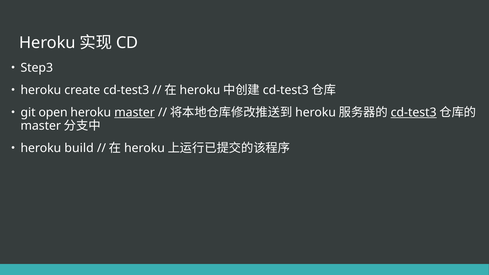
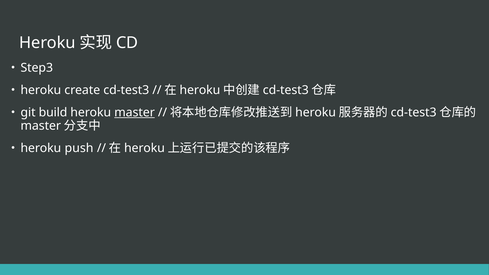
open: open -> build
cd-test3 at (414, 113) underline: present -> none
build: build -> push
